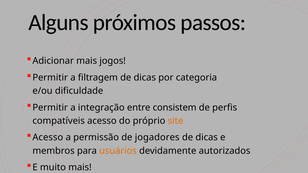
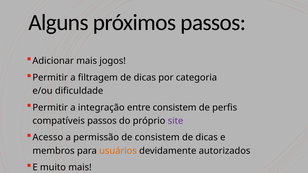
compatíveis acesso: acesso -> passos
site colour: orange -> purple
de jogadores: jogadores -> consistem
